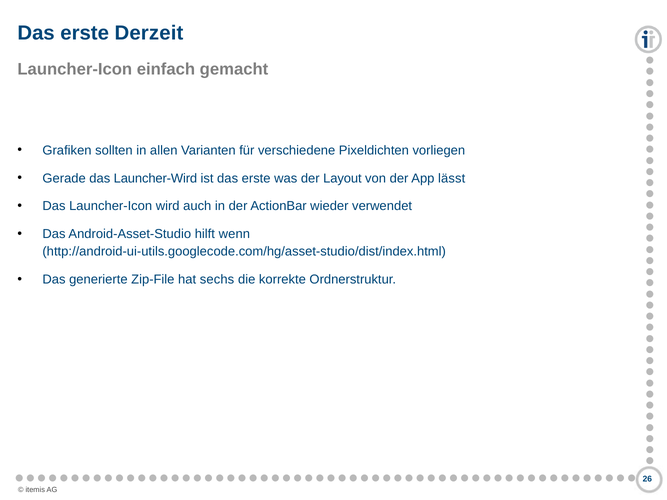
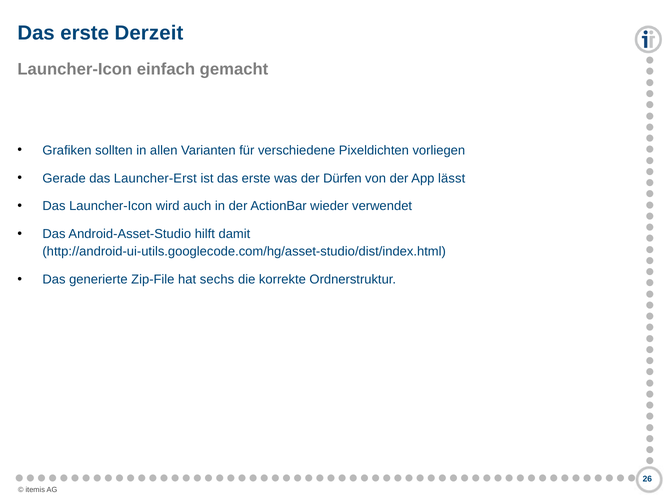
Launcher-Wird: Launcher-Wird -> Launcher-Erst
Layout: Layout -> Dürfen
wenn: wenn -> damit
